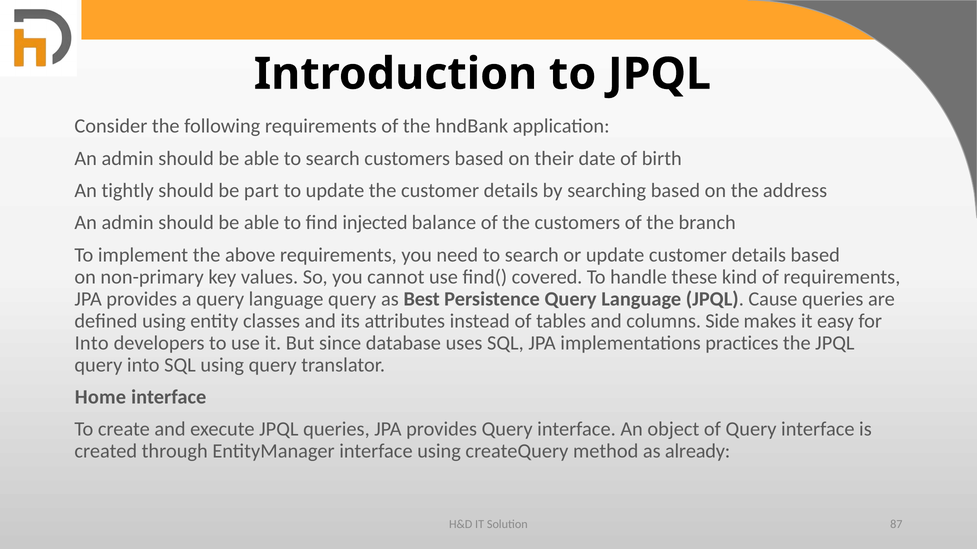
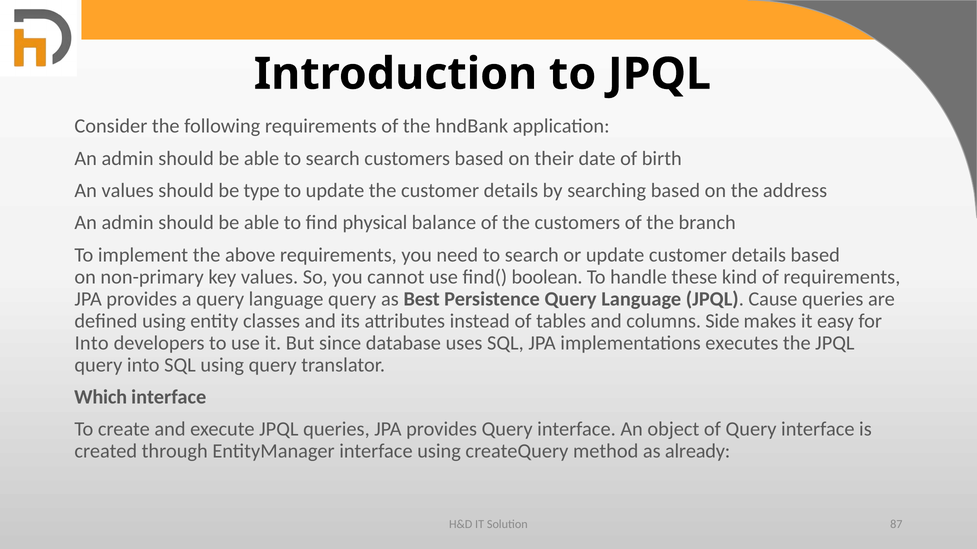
An tightly: tightly -> values
part: part -> type
injected: injected -> physical
covered: covered -> boolean
practices: practices -> executes
Home: Home -> Which
